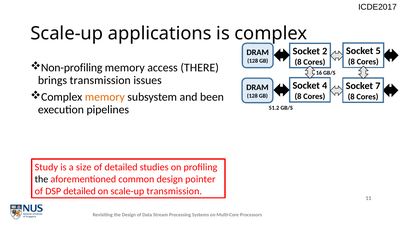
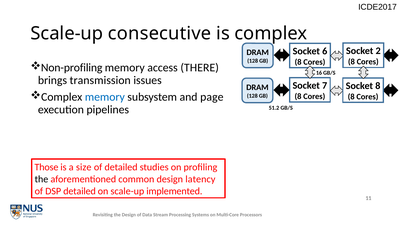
applications: applications -> consecutive
5: 5 -> 2
2: 2 -> 6
4: 4 -> 7
Socket 7: 7 -> 8
memory at (105, 97) colour: orange -> blue
been: been -> page
Study: Study -> Those
pointer: pointer -> latency
scale-up transmission: transmission -> implemented
